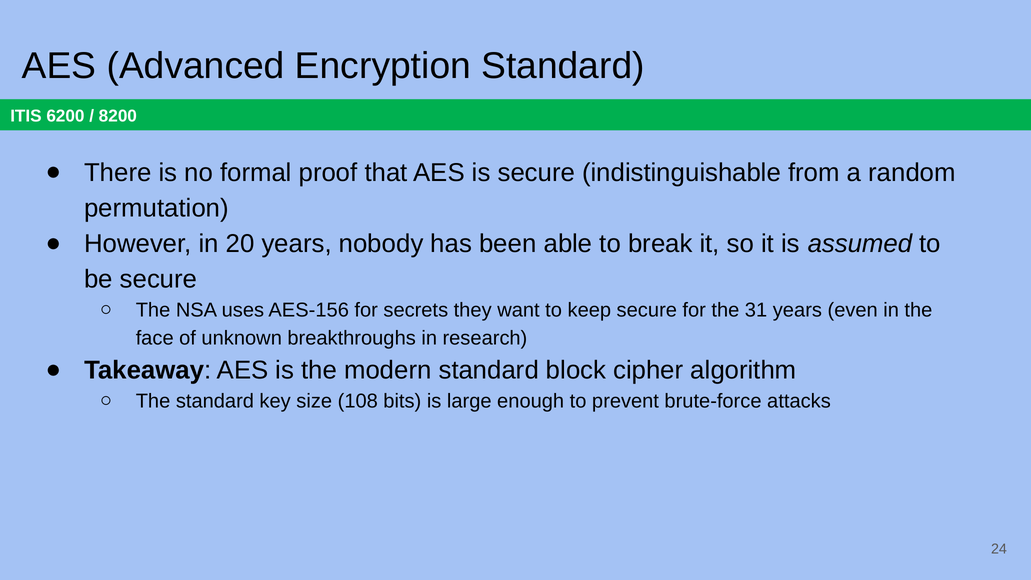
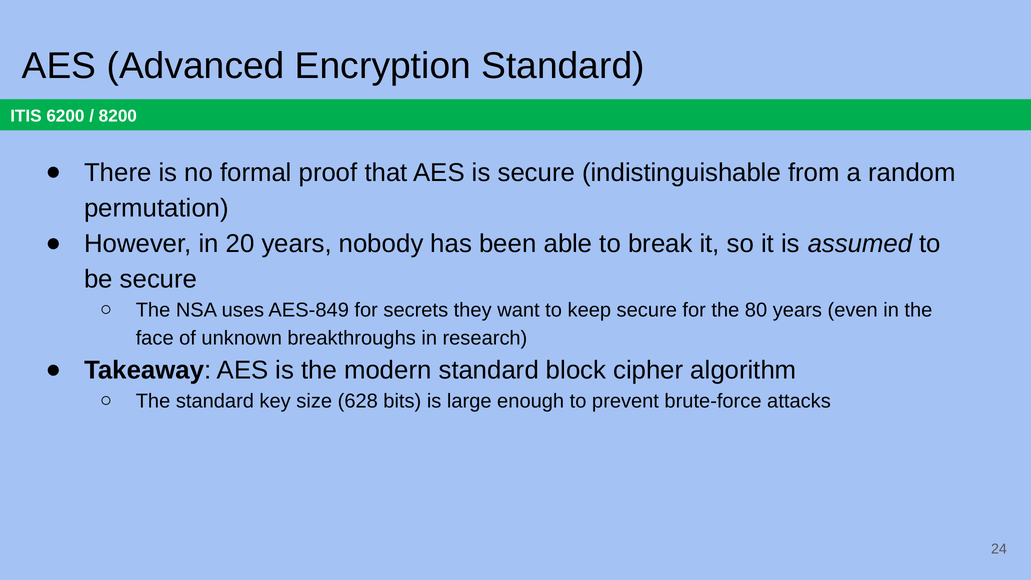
AES-156: AES-156 -> AES-849
31: 31 -> 80
108: 108 -> 628
